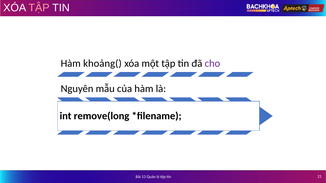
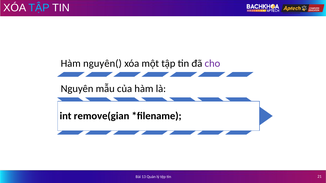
TẬP at (39, 8) colour: pink -> light blue
khoảng(: khoảng( -> nguyên(
remove(long: remove(long -> remove(gian
